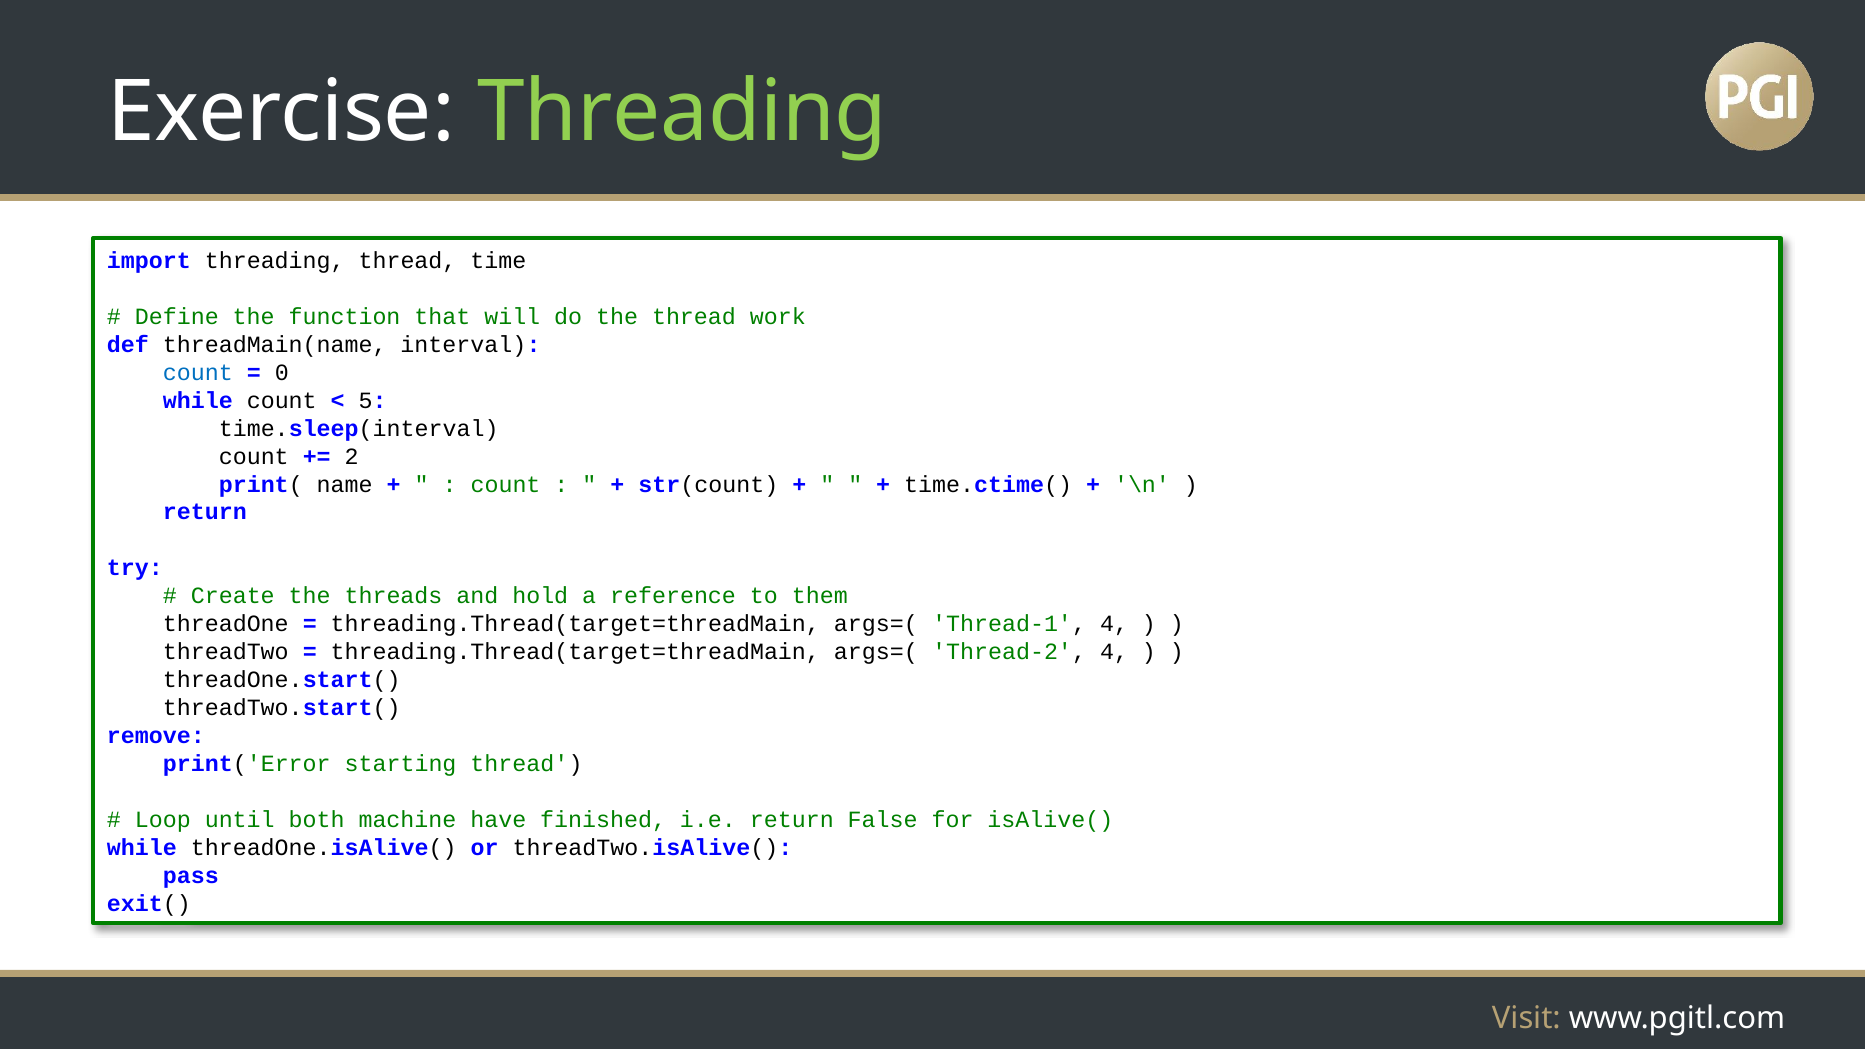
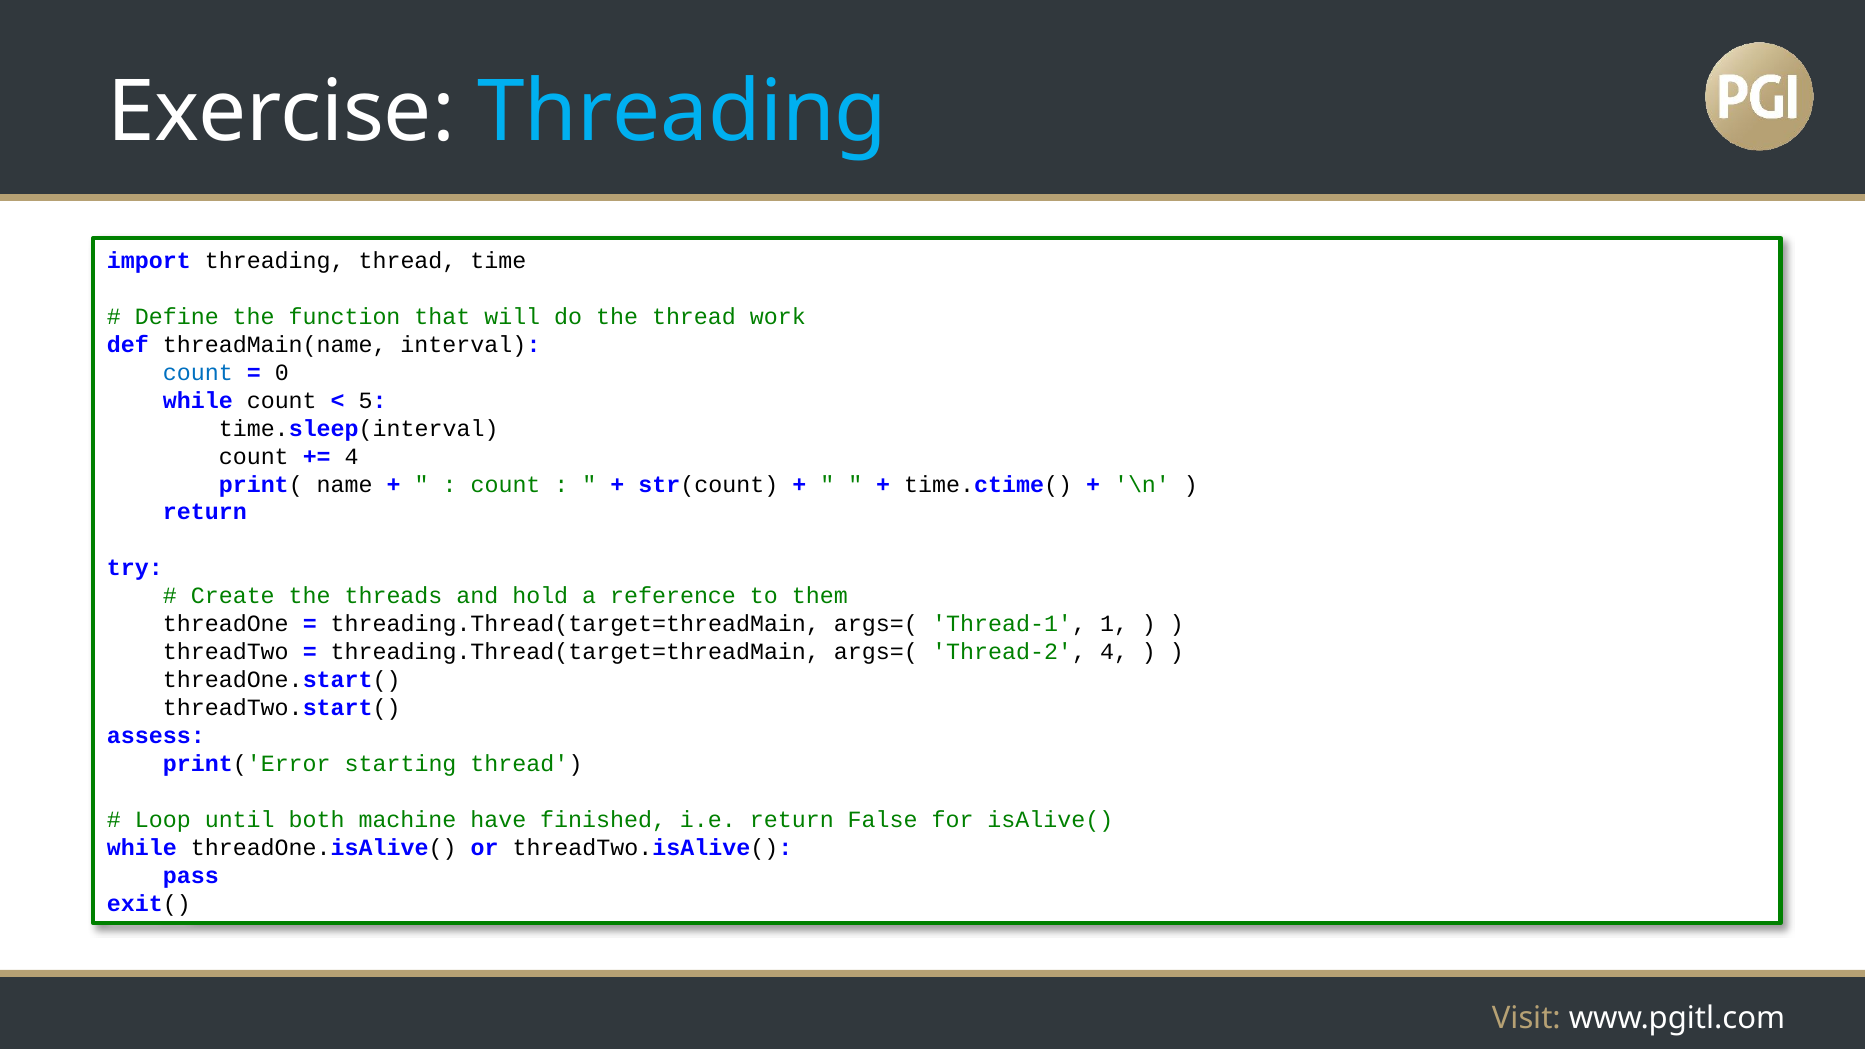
Threading at (682, 113) colour: light green -> light blue
2 at (352, 456): 2 -> 4
Thread-1 4: 4 -> 1
remove: remove -> assess
